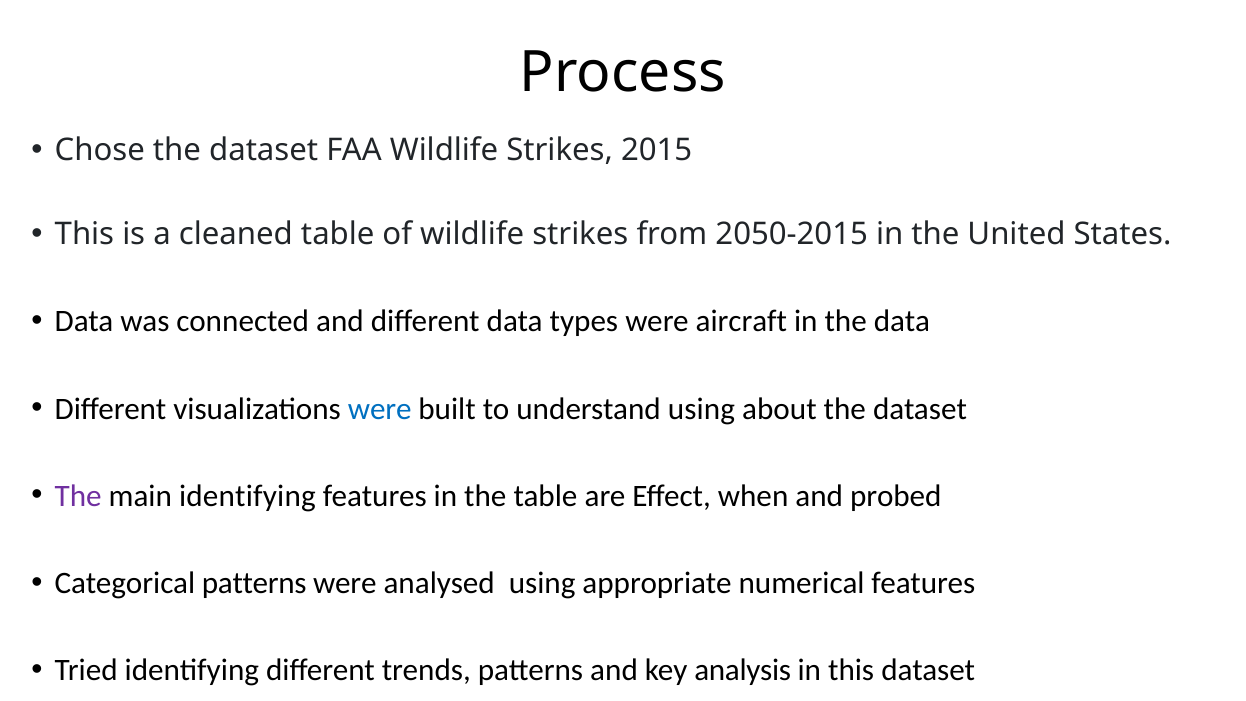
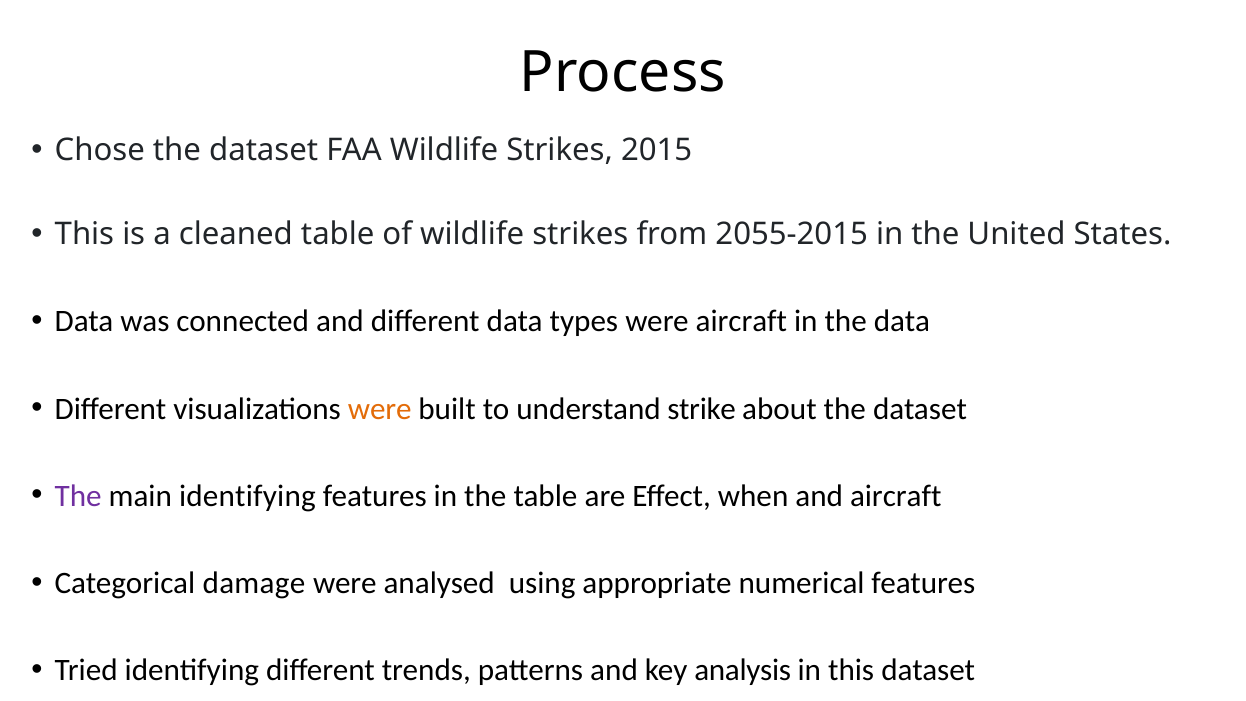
2050-2015: 2050-2015 -> 2055-2015
were at (380, 409) colour: blue -> orange
understand using: using -> strike
and probed: probed -> aircraft
Categorical patterns: patterns -> damage
